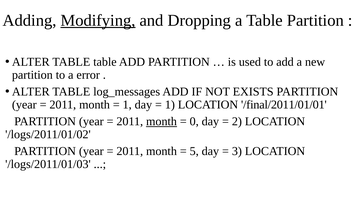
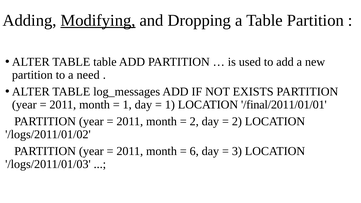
error: error -> need
month at (162, 121) underline: present -> none
0 at (194, 121): 0 -> 2
5: 5 -> 6
